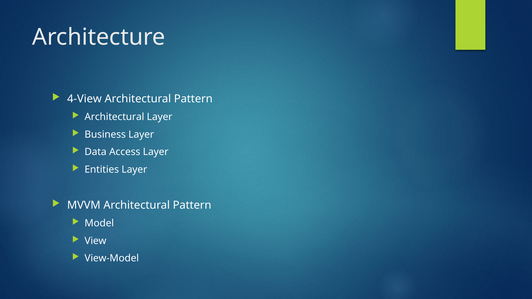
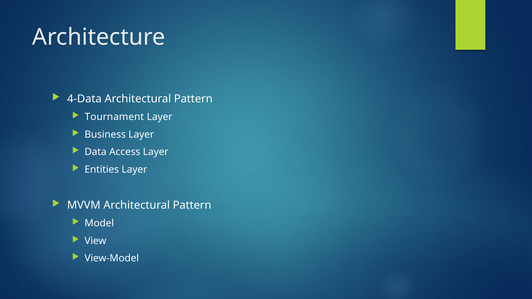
4-View: 4-View -> 4-Data
Architectural at (114, 117): Architectural -> Tournament
